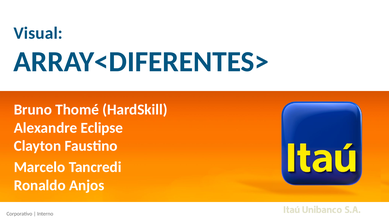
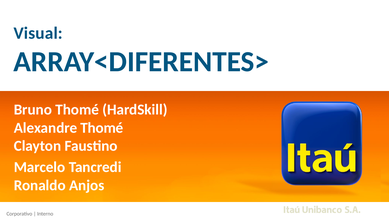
Alexandre Eclipse: Eclipse -> Thomé
